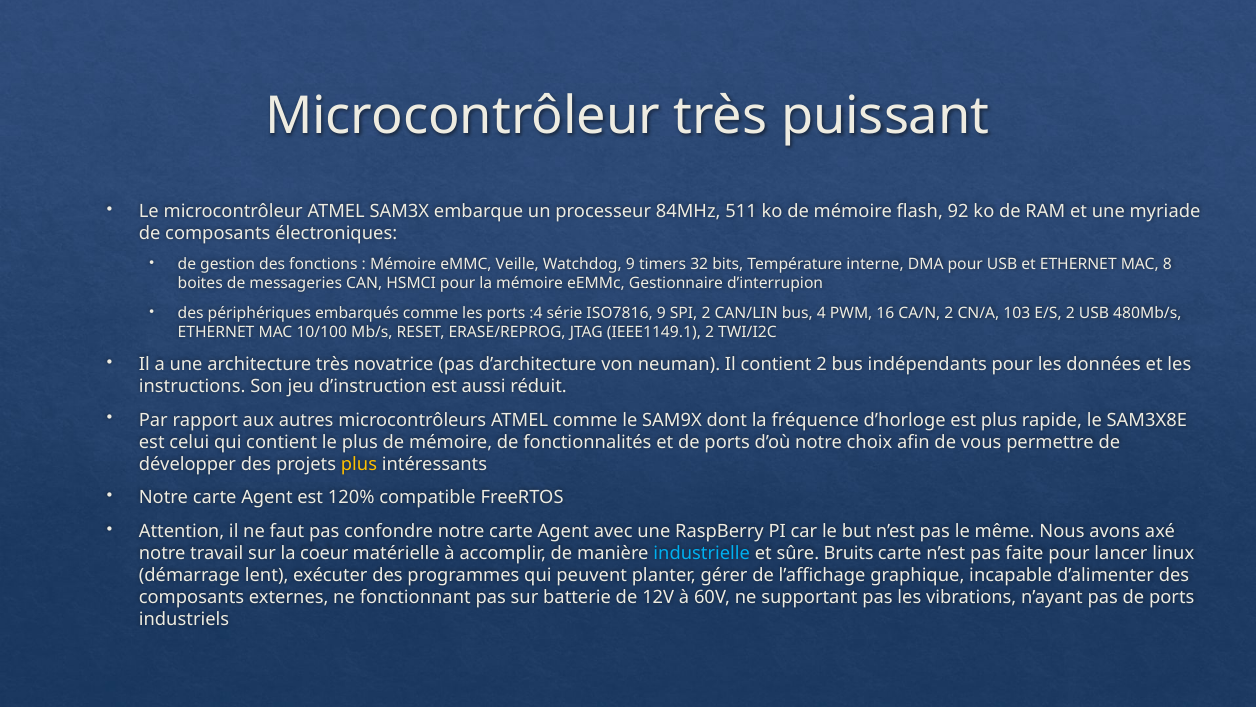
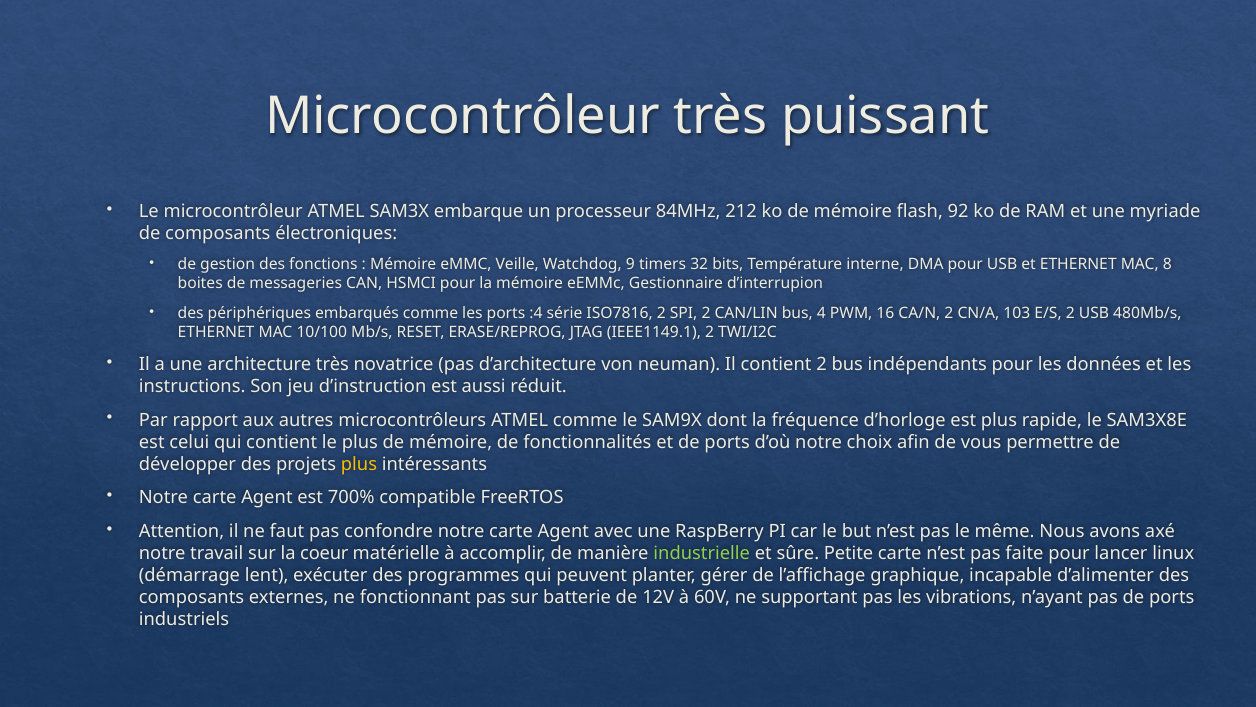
511: 511 -> 212
ISO7816 9: 9 -> 2
120%: 120% -> 700%
industrielle colour: light blue -> light green
Bruits: Bruits -> Petite
